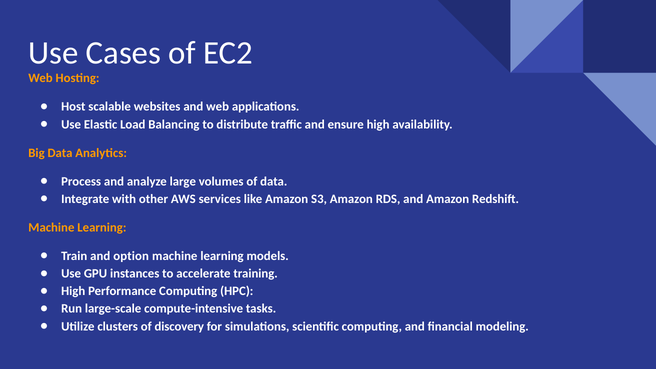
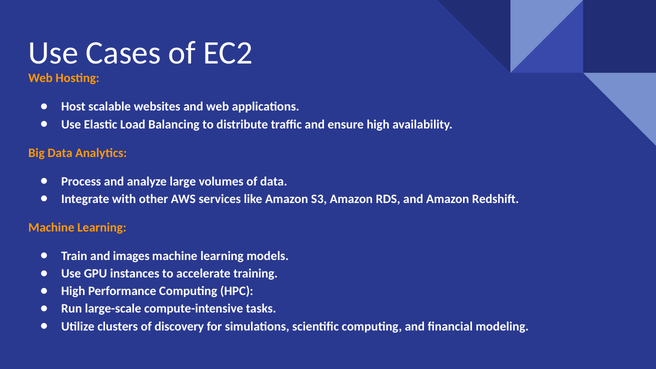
option: option -> images
